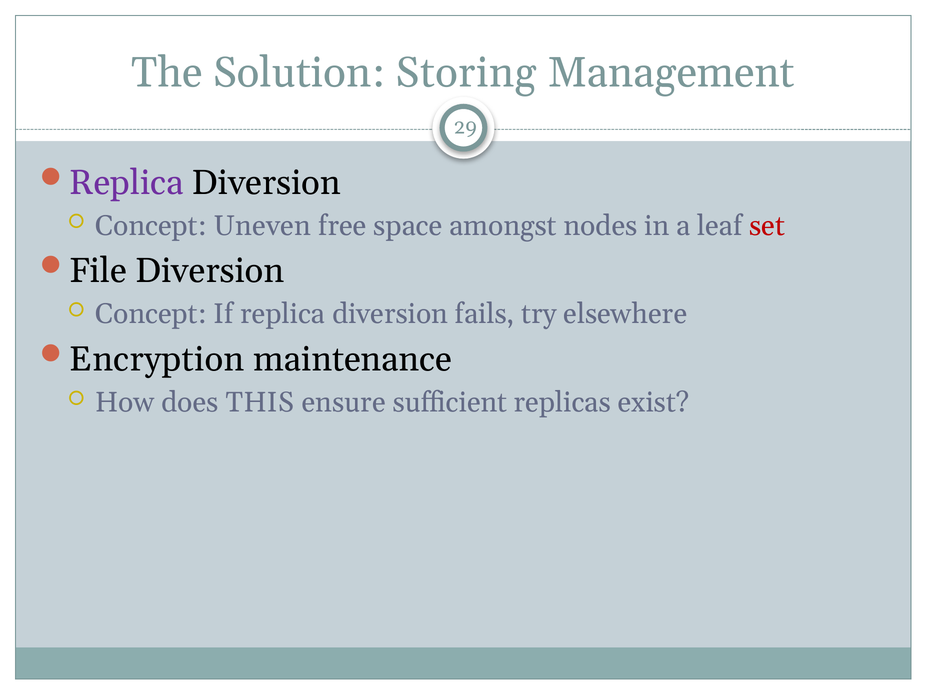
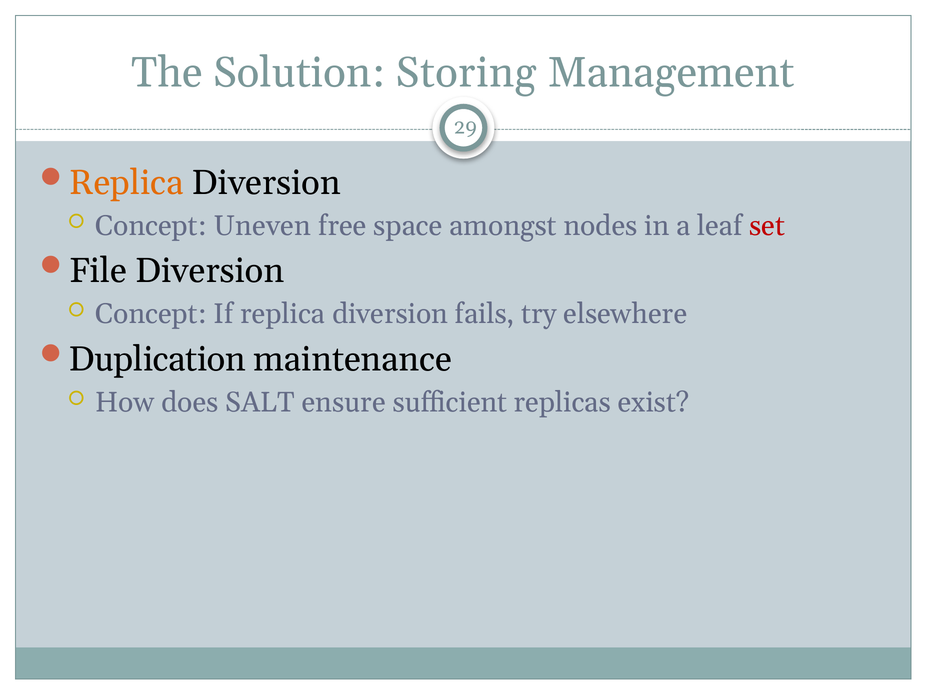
Replica at (126, 183) colour: purple -> orange
Encryption: Encryption -> Duplication
THIS: THIS -> SALT
